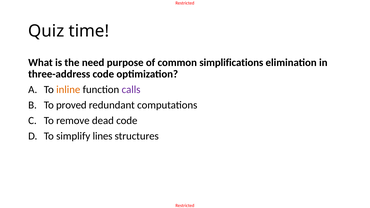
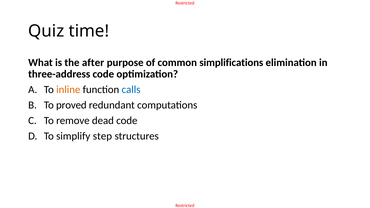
need: need -> after
calls colour: purple -> blue
lines: lines -> step
